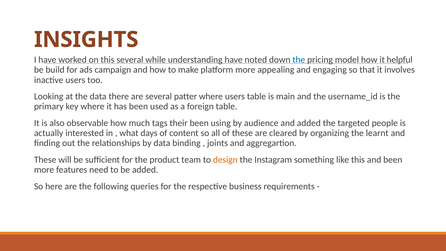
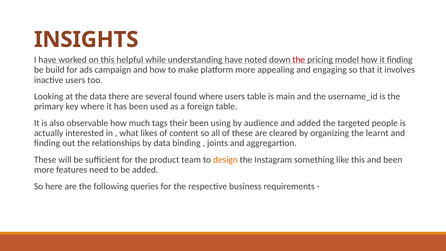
this several: several -> helpful
the at (299, 60) colour: blue -> red
it helpful: helpful -> finding
patter: patter -> found
days: days -> likes
